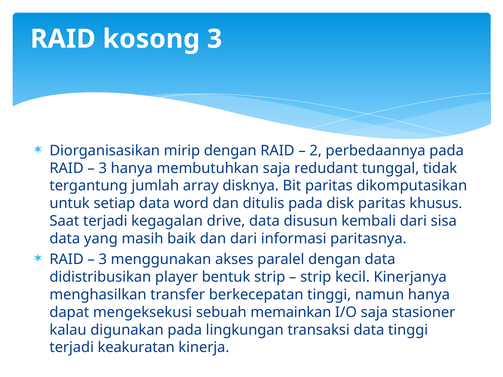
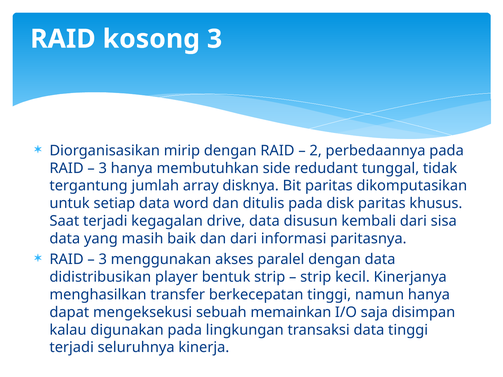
membutuhkan saja: saja -> side
stasioner: stasioner -> disimpan
keakuratan: keakuratan -> seluruhnya
